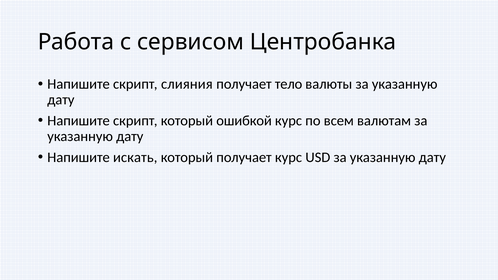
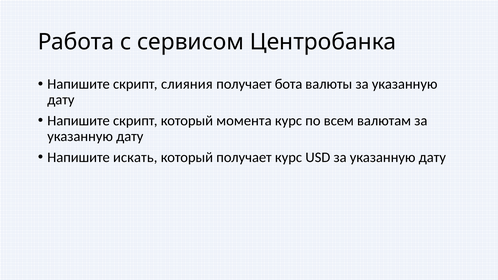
тело: тело -> бота
ошибкой: ошибкой -> момента
